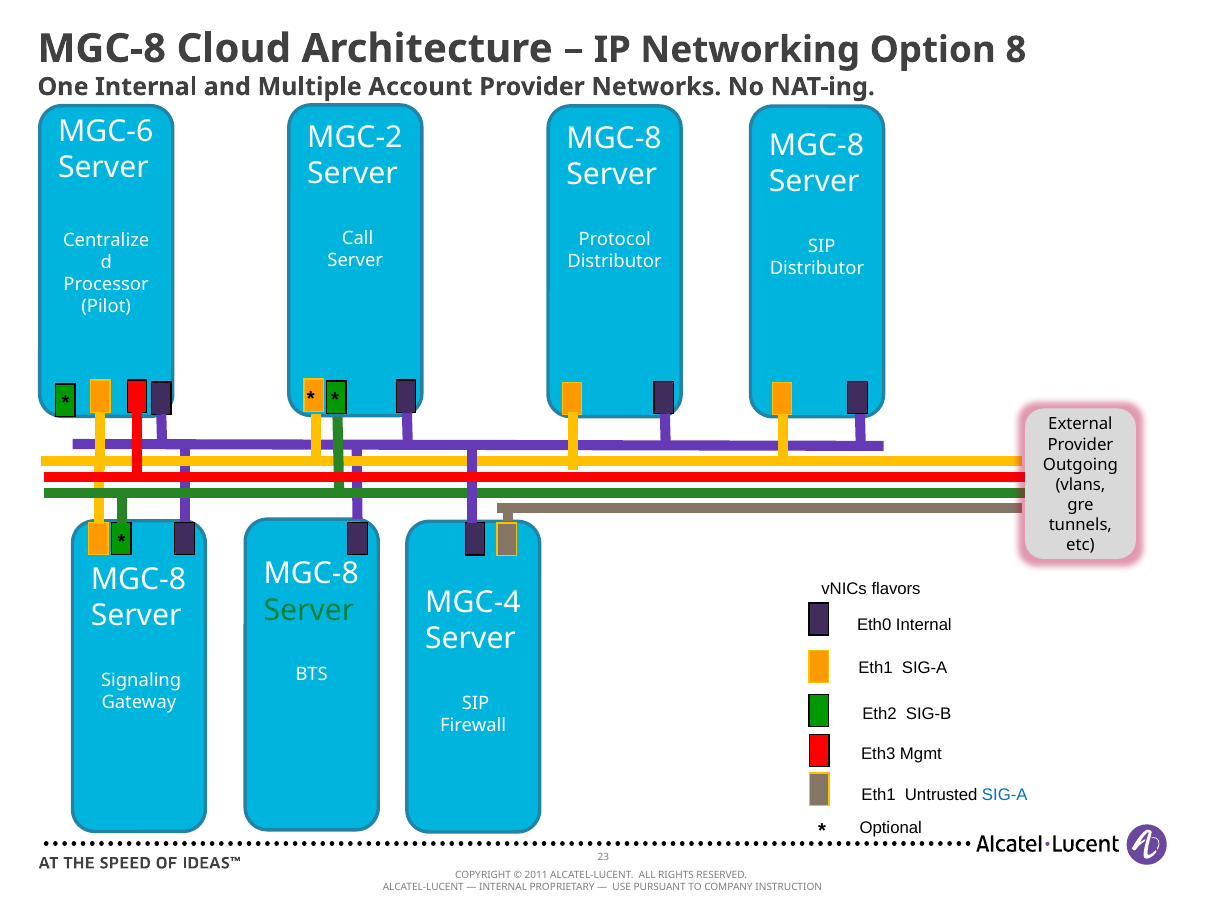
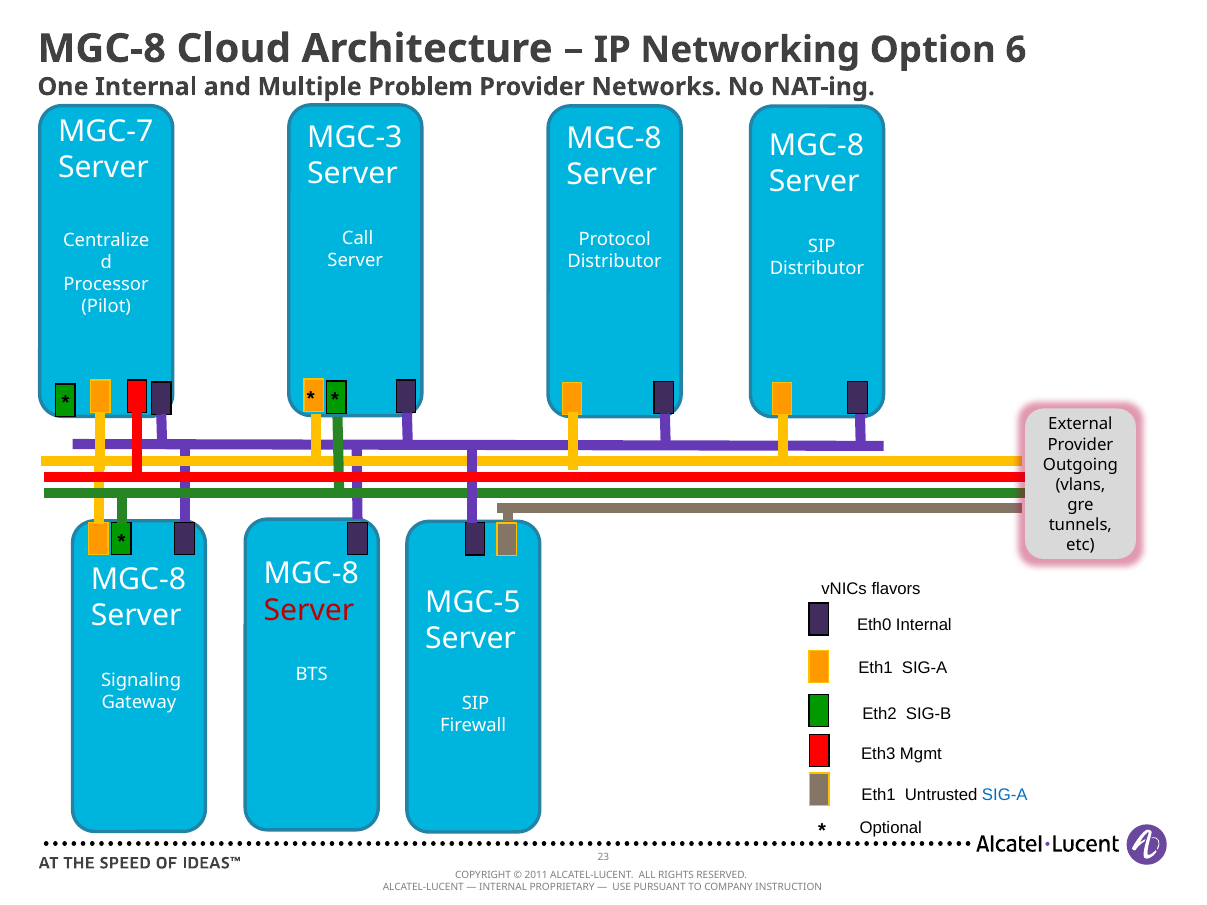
8: 8 -> 6
Account: Account -> Problem
MGC-6: MGC-6 -> MGC-7
MGC-2: MGC-2 -> MGC-3
MGC-4: MGC-4 -> MGC-5
Server at (309, 610) colour: green -> red
